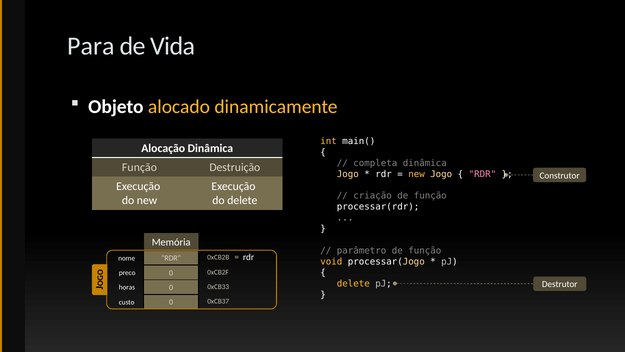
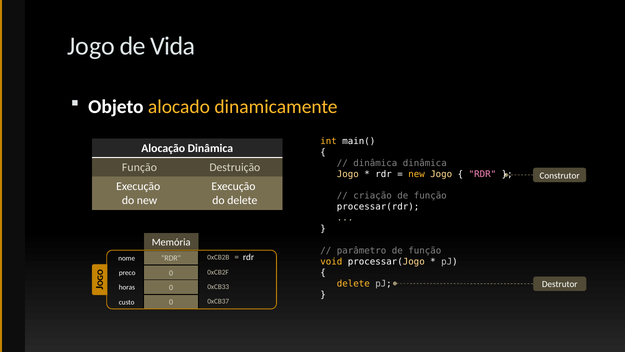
Para at (91, 46): Para -> Jogo
completa at (375, 163): completa -> dinâmica
